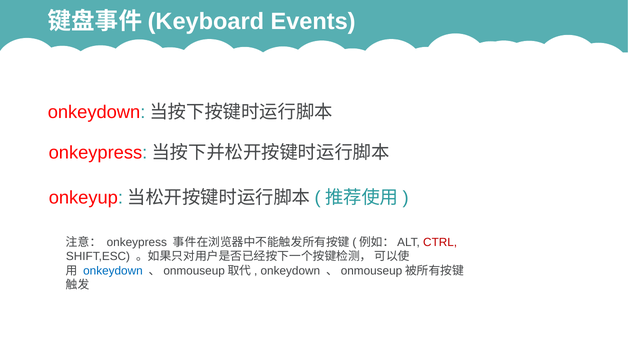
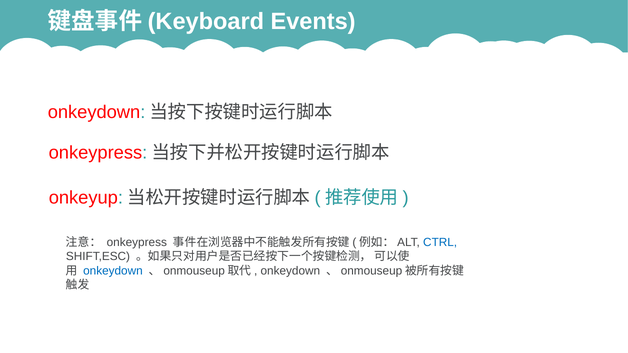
CTRL colour: red -> blue
